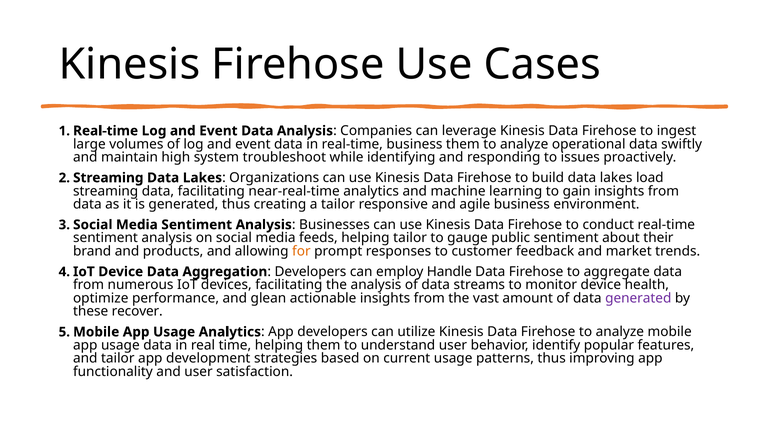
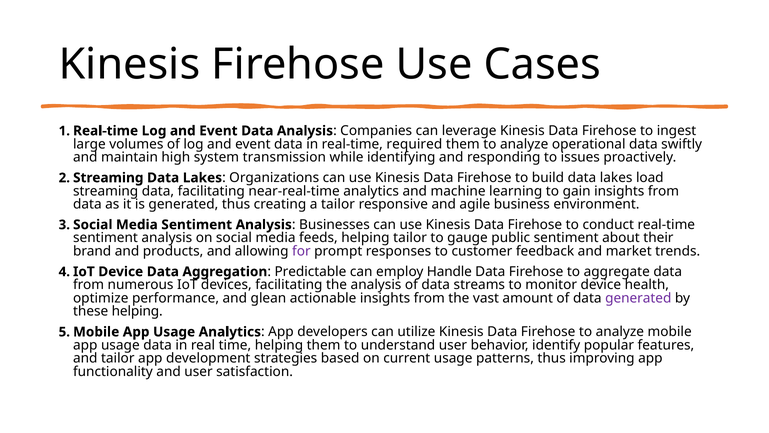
real-time business: business -> required
troubleshoot: troubleshoot -> transmission
for colour: orange -> purple
Aggregation Developers: Developers -> Predictable
these recover: recover -> helping
